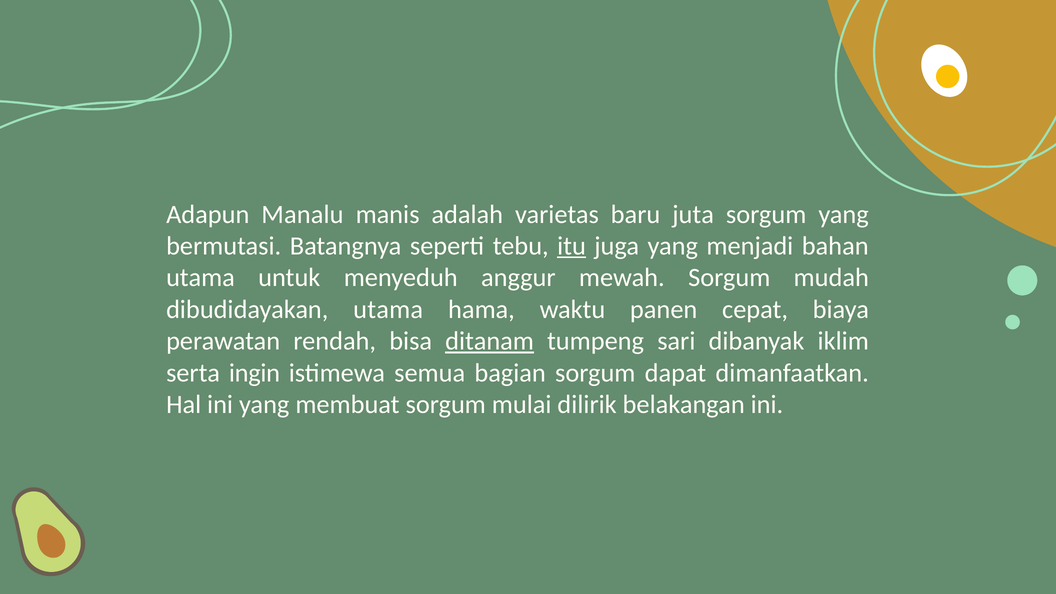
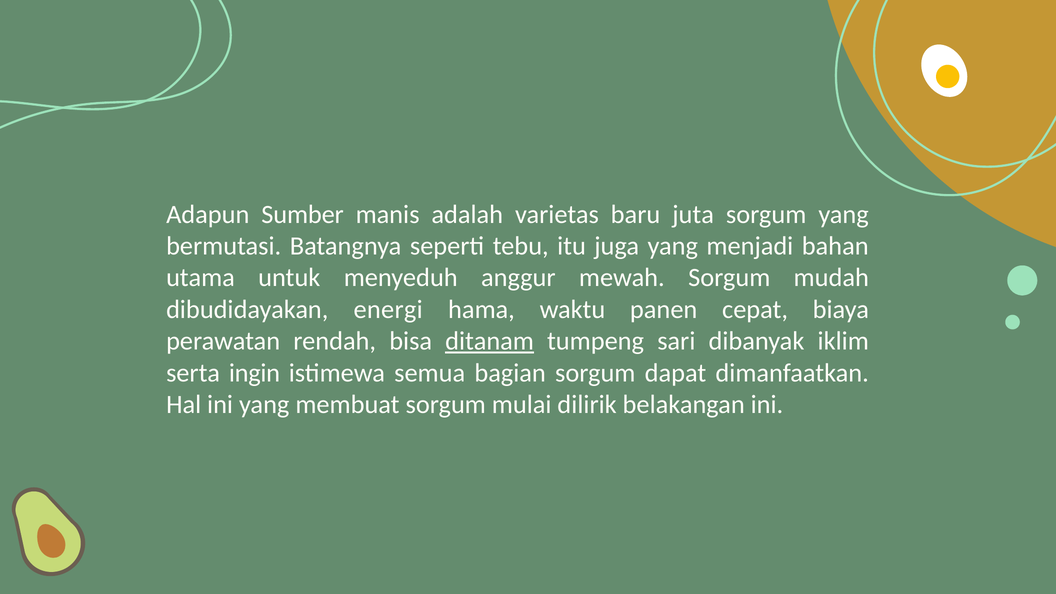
Manalu: Manalu -> Sumber
itu underline: present -> none
dibudidayakan utama: utama -> energi
